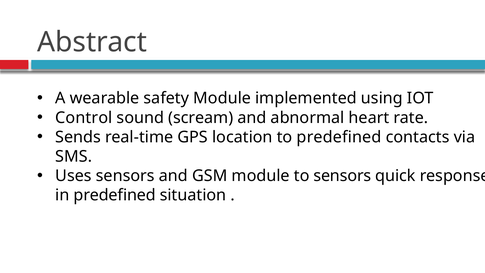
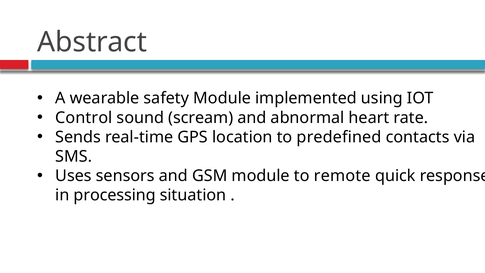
to sensors: sensors -> remote
in predefined: predefined -> processing
